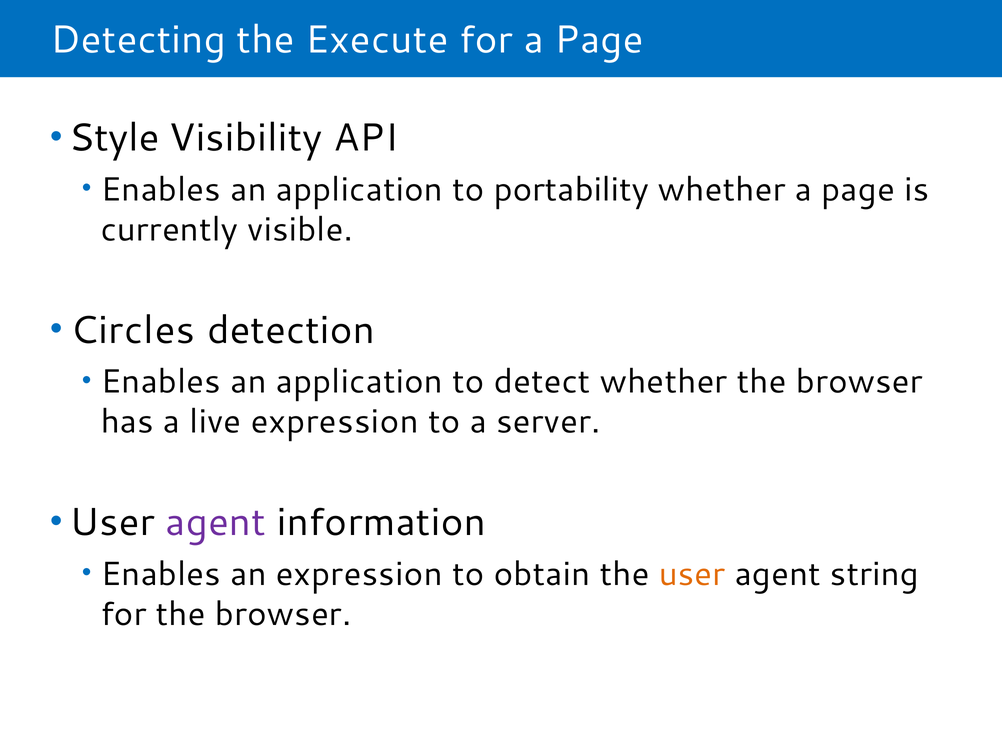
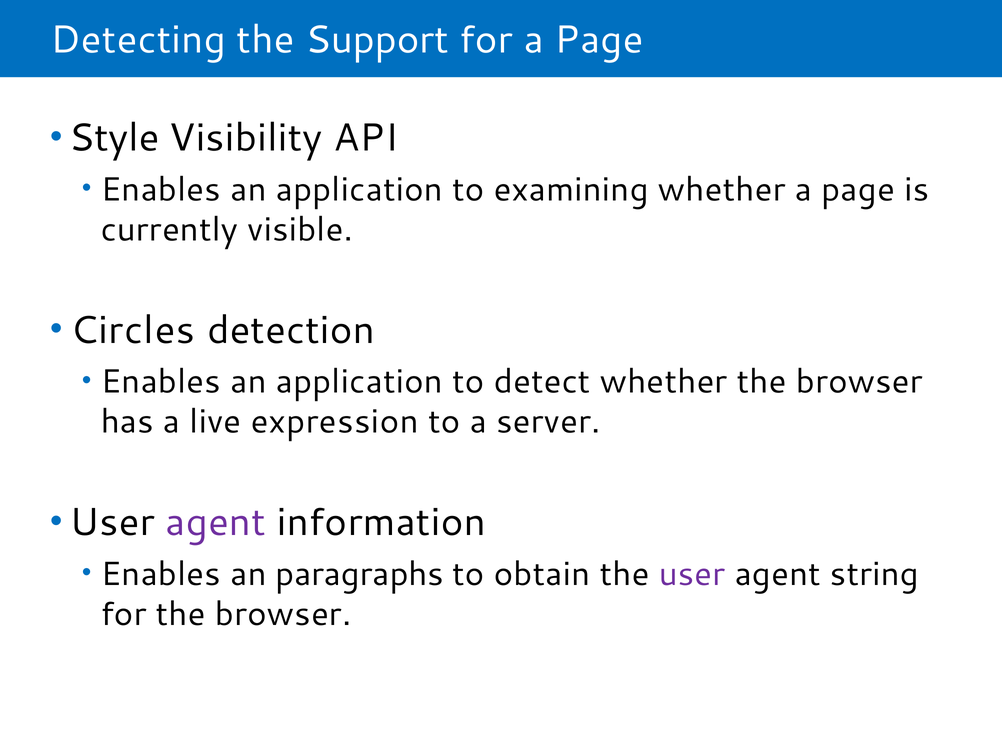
Execute: Execute -> Support
portability: portability -> examining
an expression: expression -> paragraphs
user at (692, 574) colour: orange -> purple
